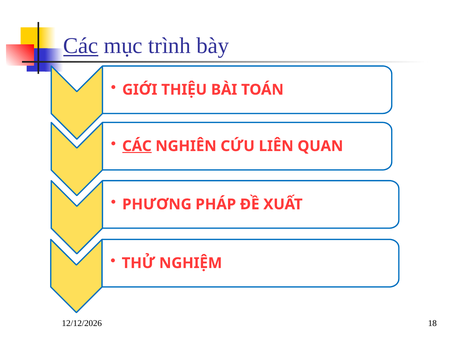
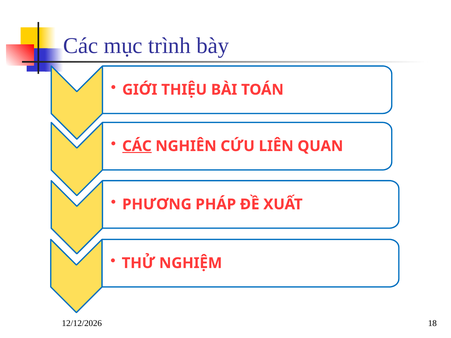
Các at (81, 46) underline: present -> none
